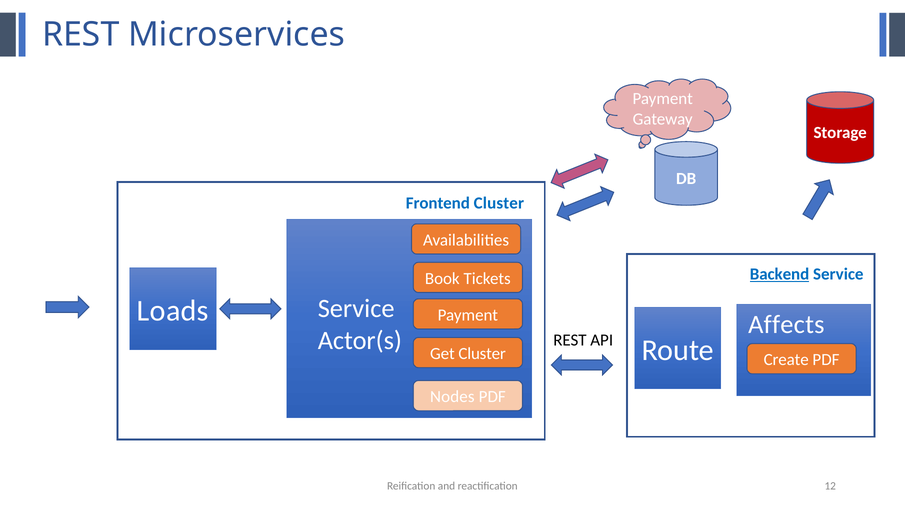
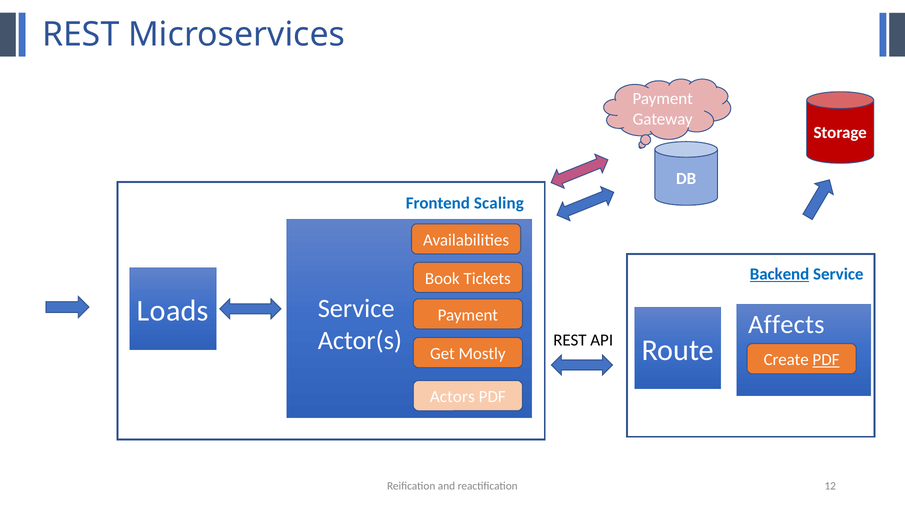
Frontend Cluster: Cluster -> Scaling
Get Cluster: Cluster -> Mostly
PDF at (826, 360) underline: none -> present
Nodes: Nodes -> Actors
